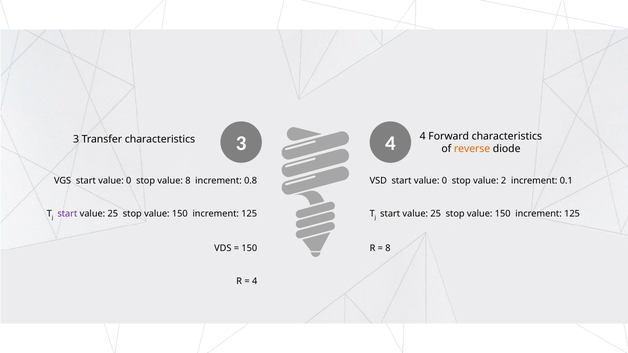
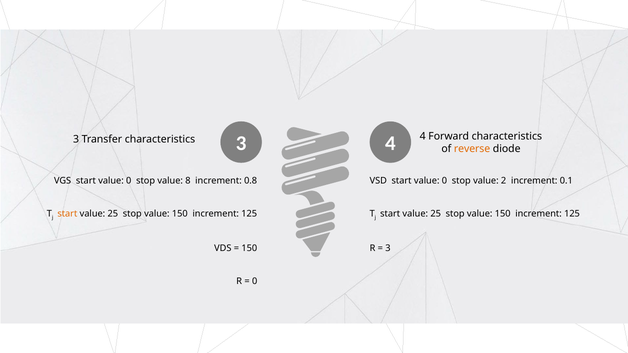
start at (67, 214) colour: purple -> orange
8 at (388, 248): 8 -> 3
4 at (255, 281): 4 -> 0
